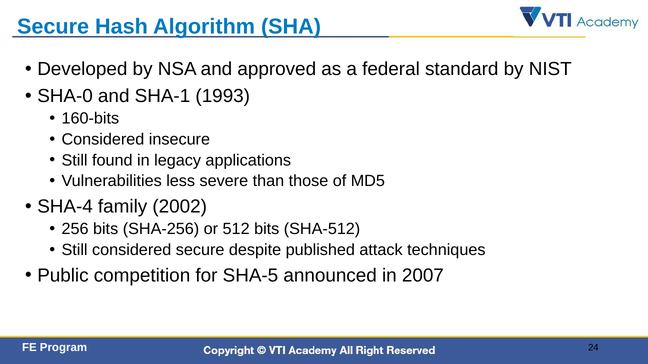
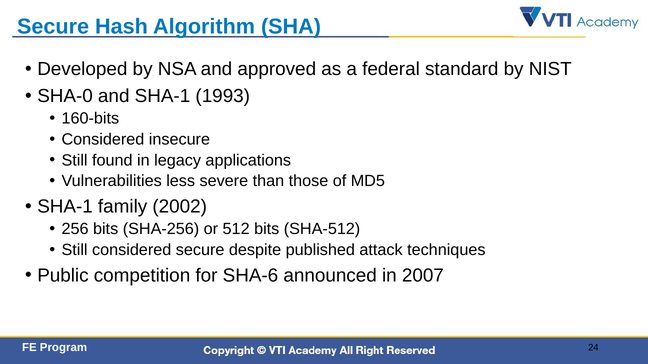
SHA-4 at (65, 207): SHA-4 -> SHA-1
SHA-5: SHA-5 -> SHA-6
